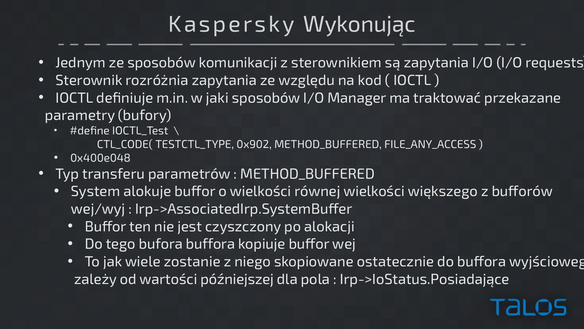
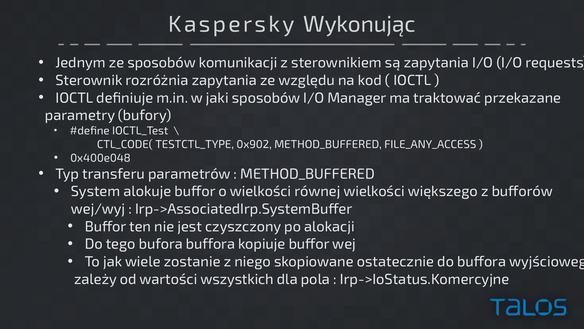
późniejszej: późniejszej -> wszystkich
Irp->IoStatus.Posiadające: Irp->IoStatus.Posiadające -> Irp->IoStatus.Komercyjne
